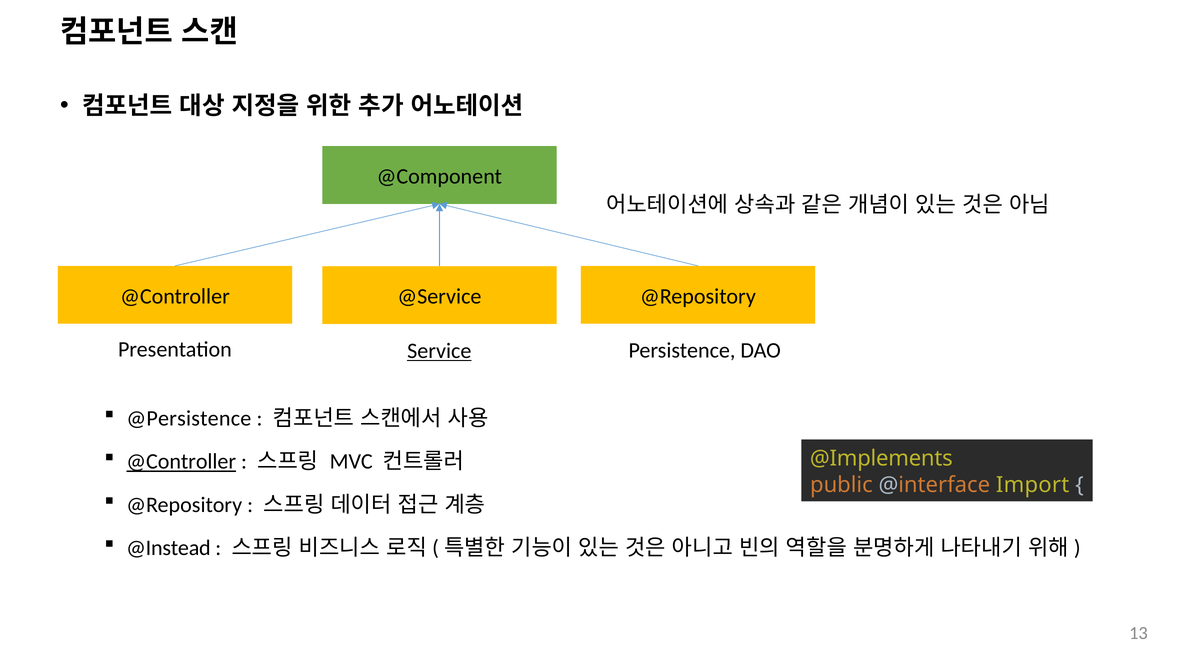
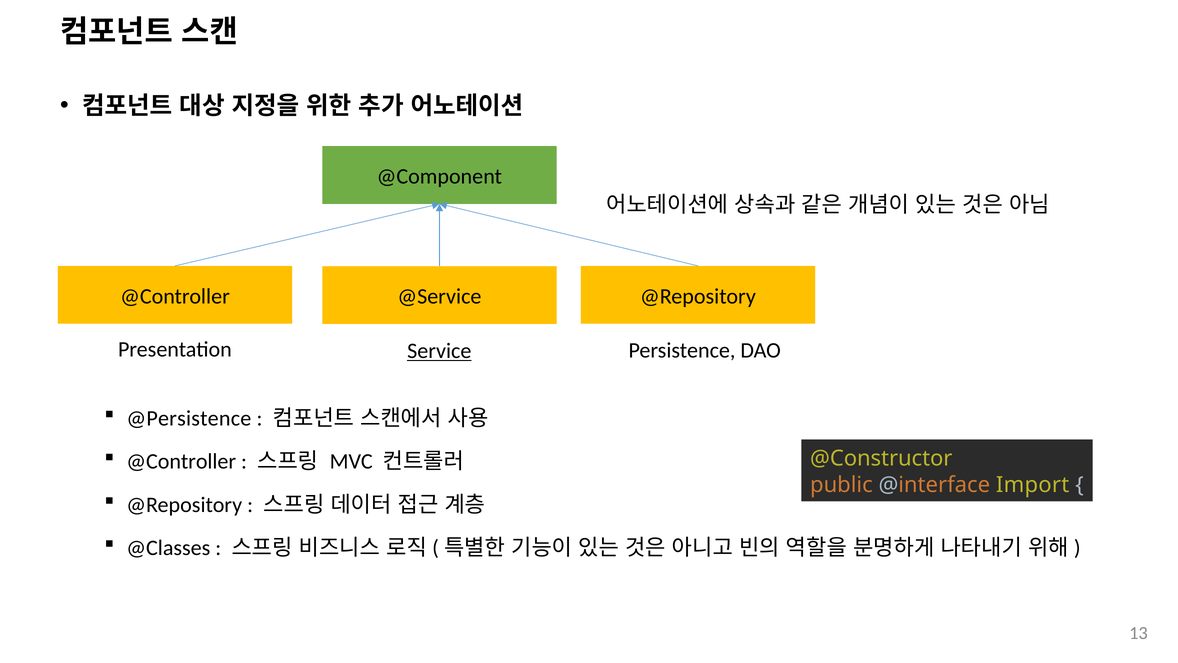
@Controller at (181, 461) underline: present -> none
@Implements: @Implements -> @Constructor
@Instead: @Instead -> @Classes
